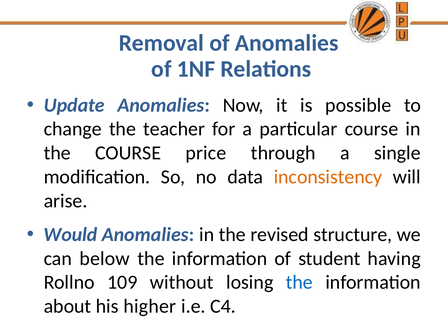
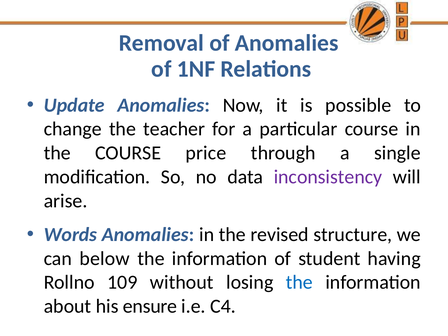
inconsistency colour: orange -> purple
Would: Would -> Words
higher: higher -> ensure
